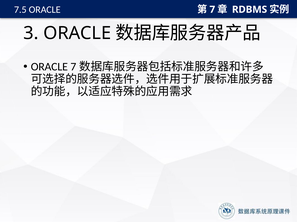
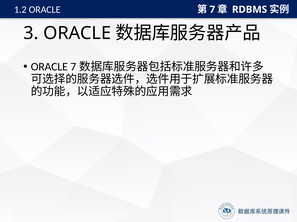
7.5: 7.5 -> 1.2
